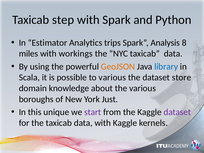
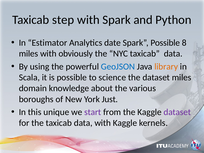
trips: trips -> date
Spark Analysis: Analysis -> Possible
workings: workings -> obviously
GeoJSON colour: orange -> blue
library colour: blue -> orange
to various: various -> science
dataset store: store -> miles
